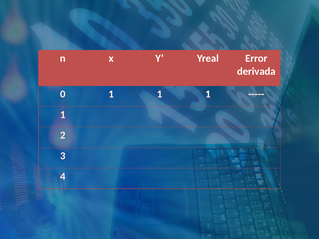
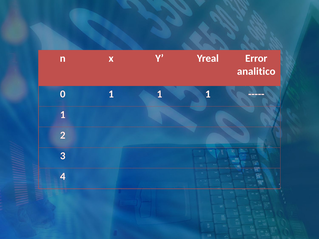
derivada: derivada -> analitico
